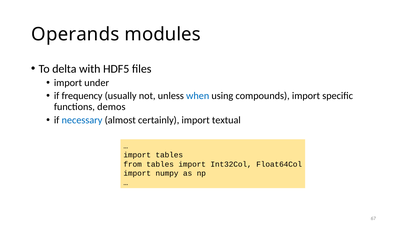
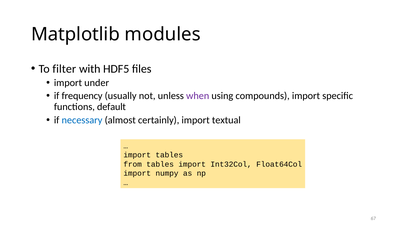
Operands: Operands -> Matplotlib
delta: delta -> filter
when colour: blue -> purple
demos: demos -> default
